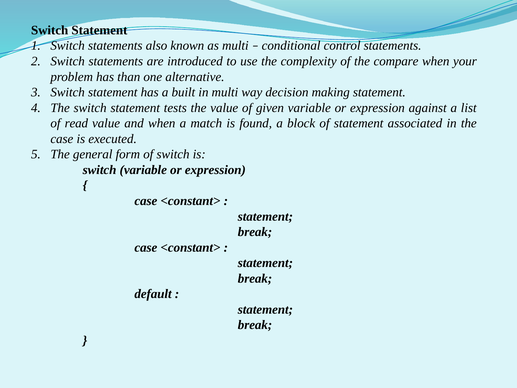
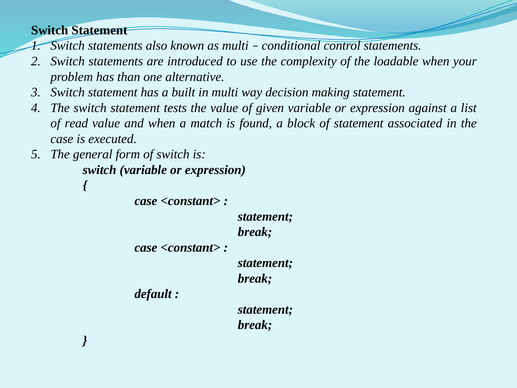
compare: compare -> loadable
